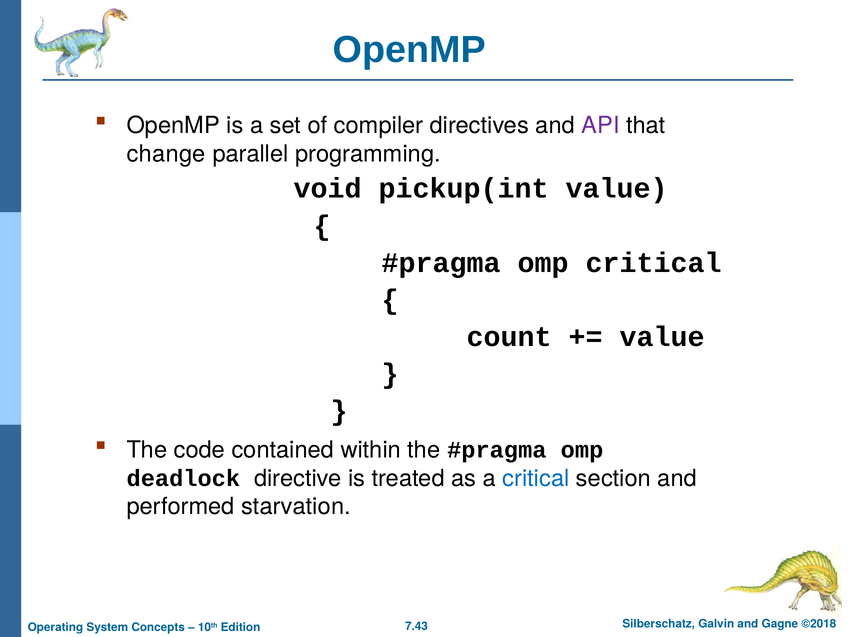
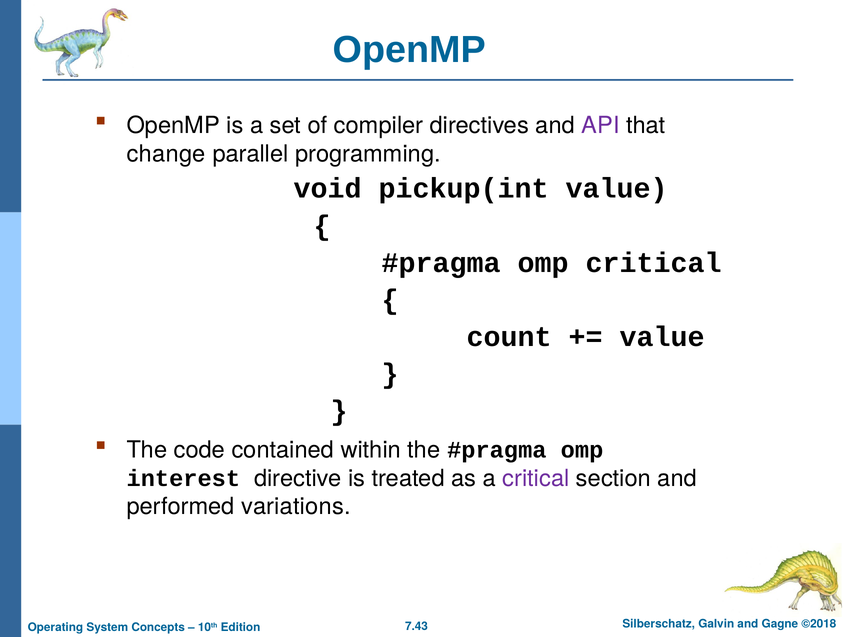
deadlock: deadlock -> interest
critical at (536, 479) colour: blue -> purple
starvation: starvation -> variations
